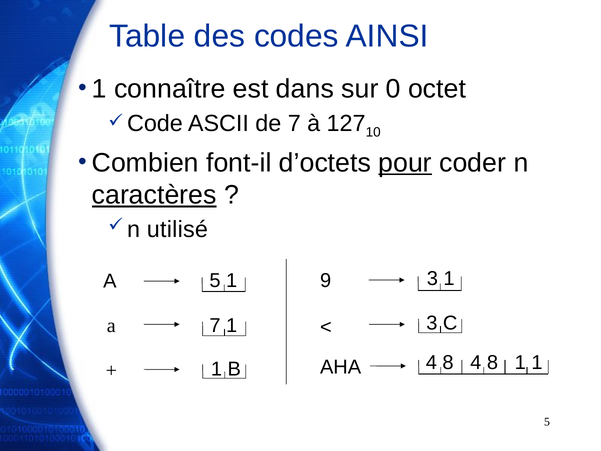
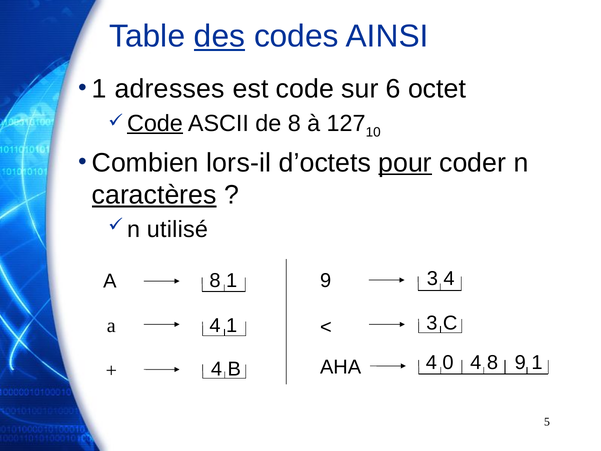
des underline: none -> present
connaître: connaître -> adresses
est dans: dans -> code
0: 0 -> 6
Code at (155, 123) underline: none -> present
de 7: 7 -> 8
font-il: font-il -> lors-il
3 1: 1 -> 4
A 5: 5 -> 8
a 7: 7 -> 4
8 at (448, 363): 8 -> 0
8 1: 1 -> 9
1 at (217, 369): 1 -> 4
